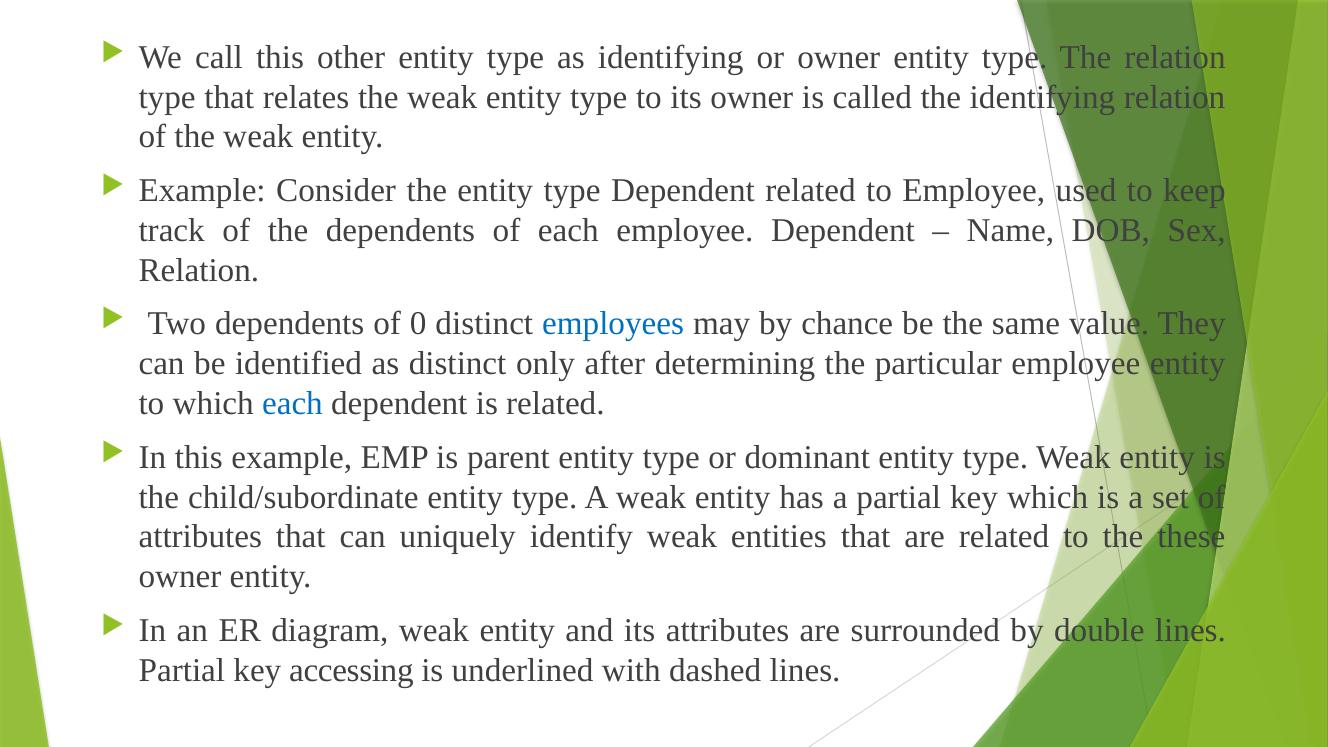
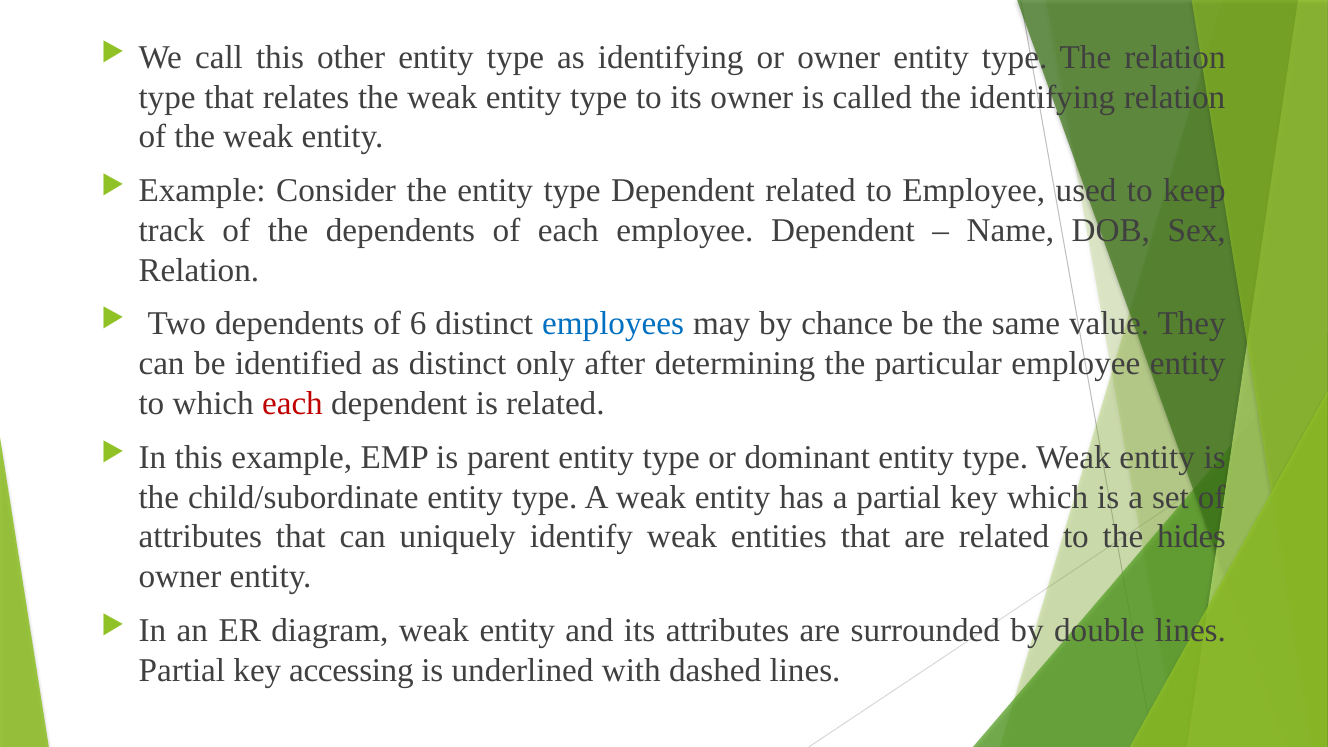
0: 0 -> 6
each at (292, 404) colour: blue -> red
these: these -> hides
